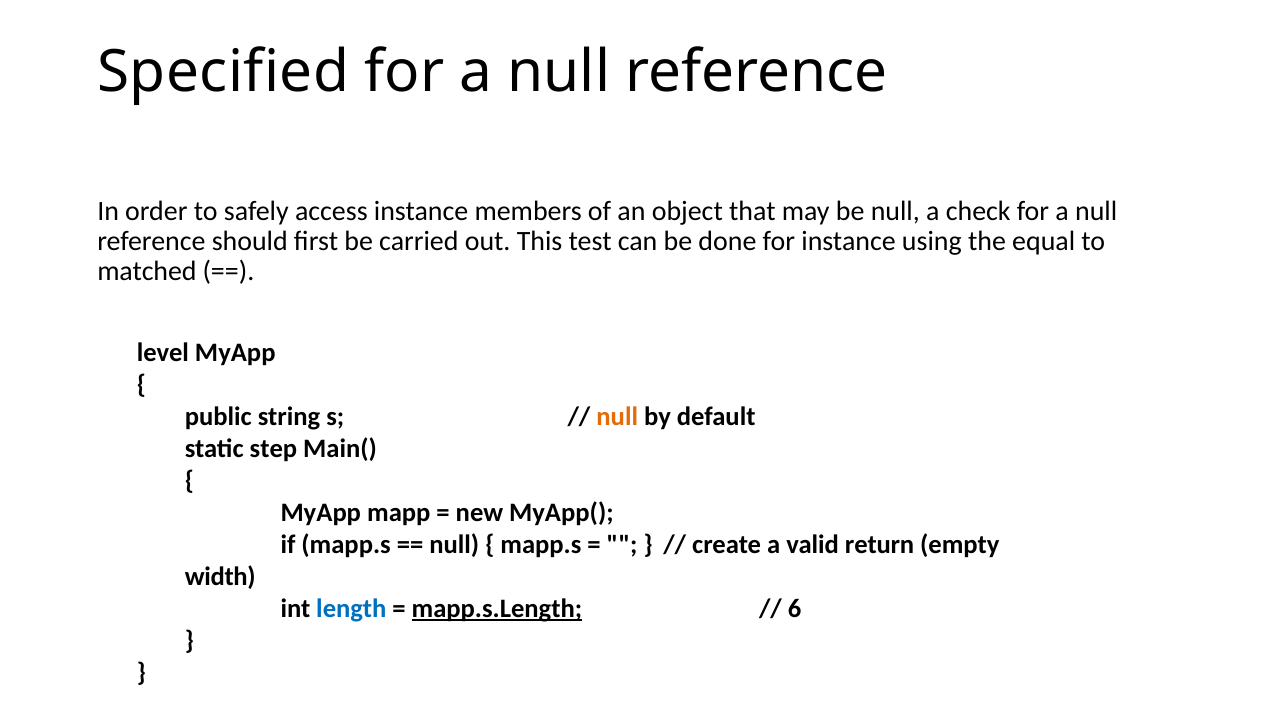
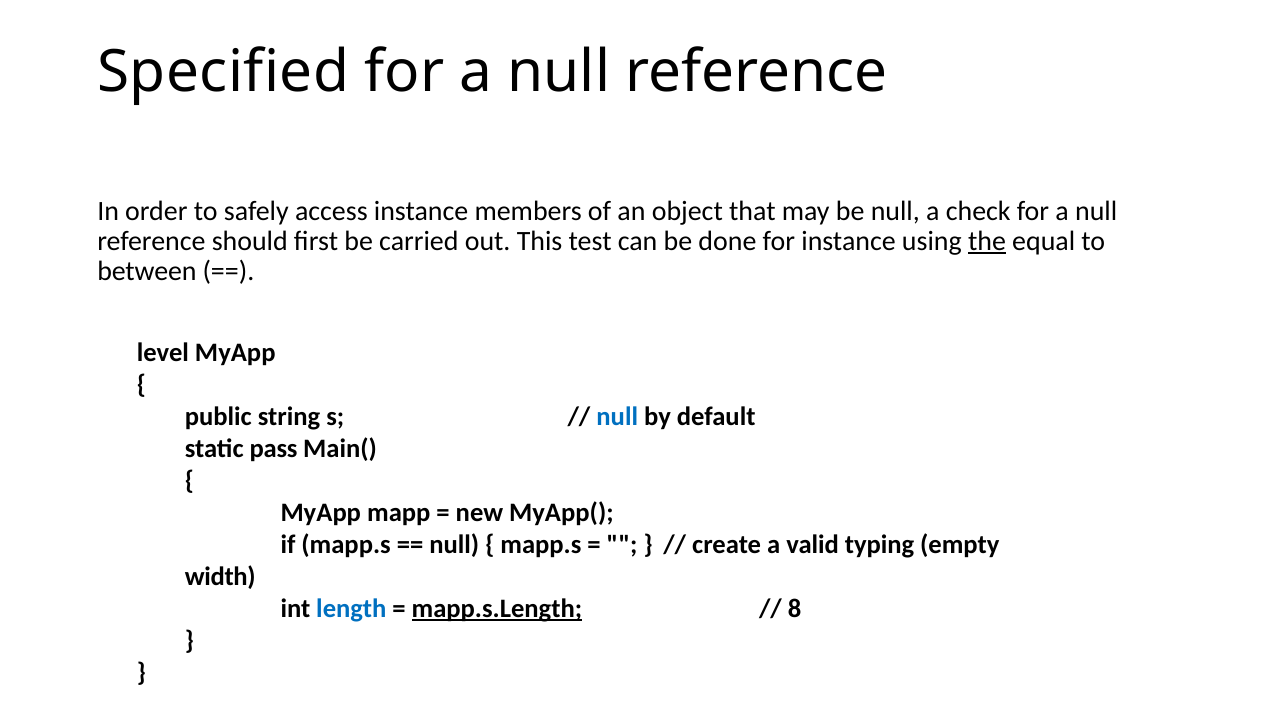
the underline: none -> present
matched: matched -> between
null at (617, 417) colour: orange -> blue
step: step -> pass
return: return -> typing
6: 6 -> 8
